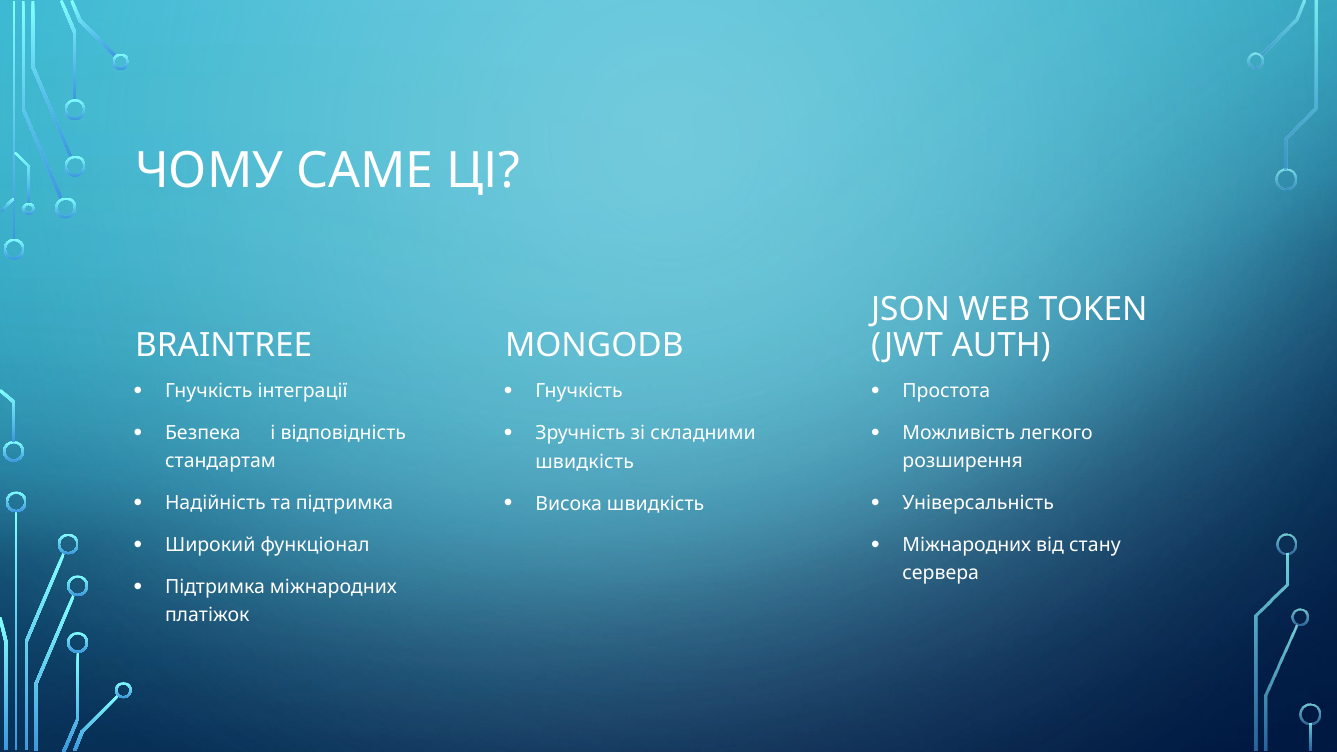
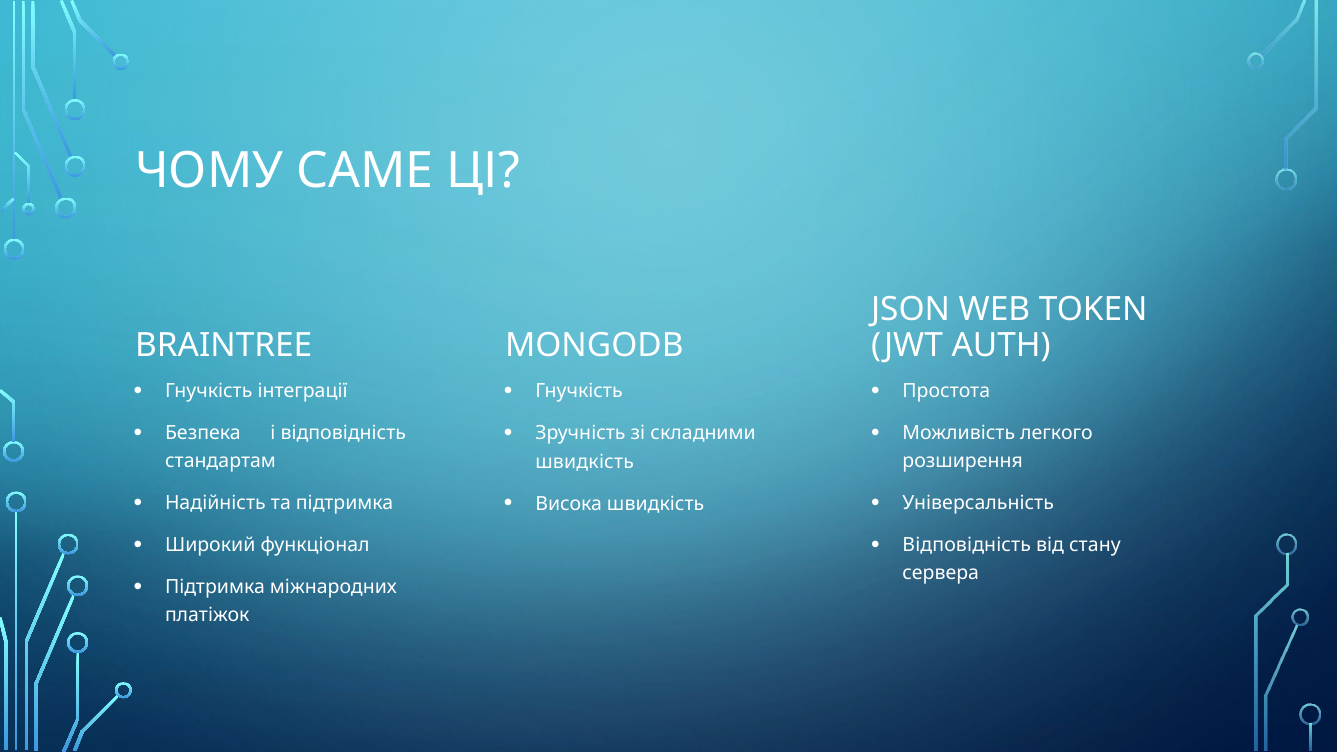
Міжнародних at (967, 545): Міжнародних -> Відповідність
